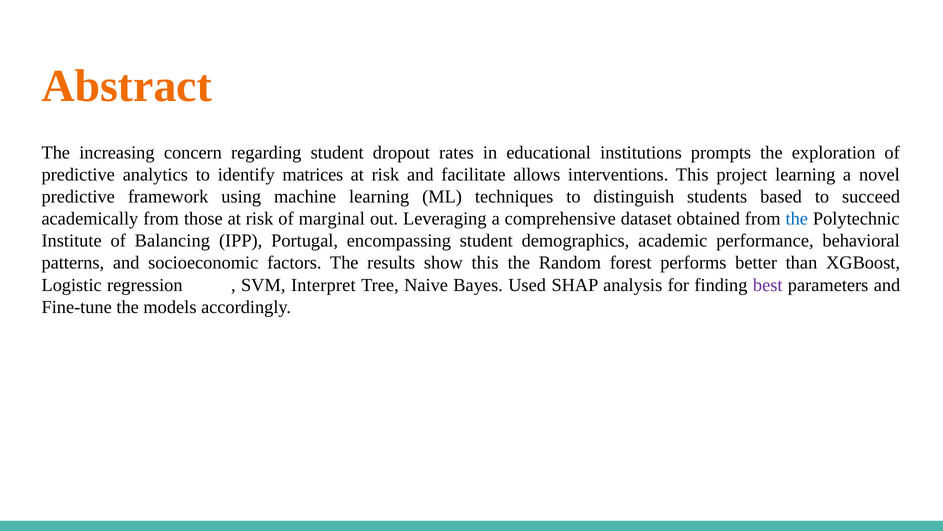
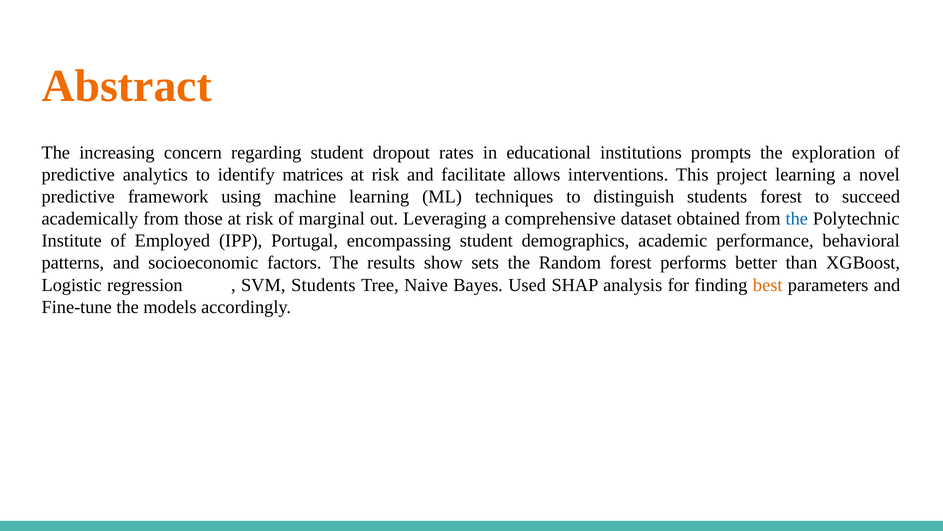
students based: based -> forest
Balancing: Balancing -> Employed
show this: this -> sets
SVM Interpret: Interpret -> Students
best colour: purple -> orange
